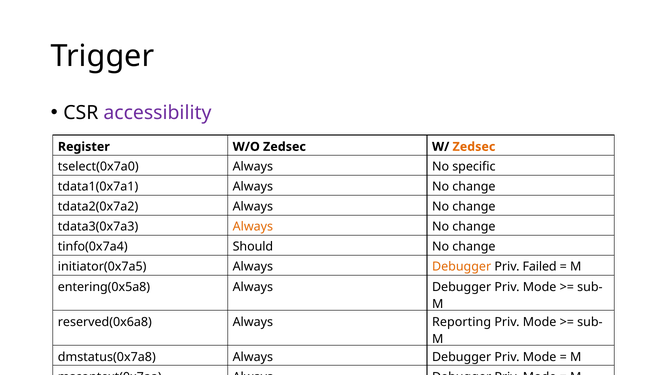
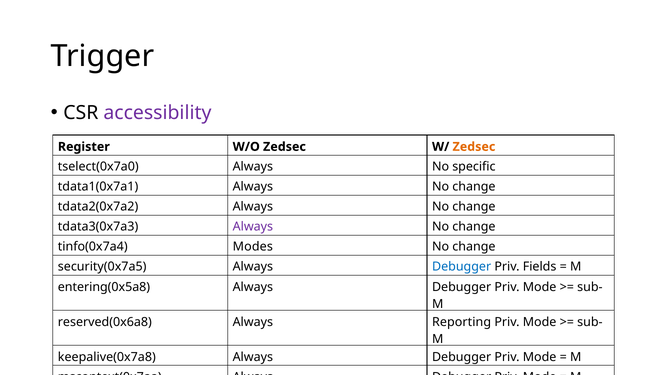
Always at (253, 227) colour: orange -> purple
Should: Should -> Modes
initiator(0x7a5: initiator(0x7a5 -> security(0x7a5
Debugger at (462, 267) colour: orange -> blue
Failed: Failed -> Fields
dmstatus(0x7a8: dmstatus(0x7a8 -> keepalive(0x7a8
